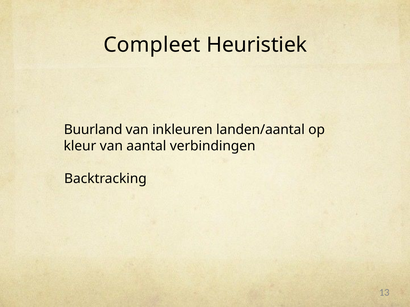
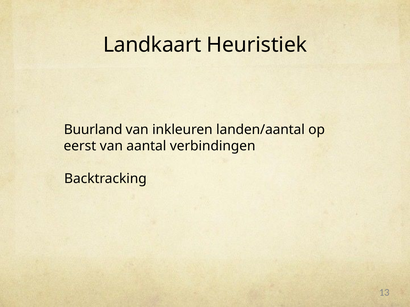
Compleet: Compleet -> Landkaart
kleur: kleur -> eerst
